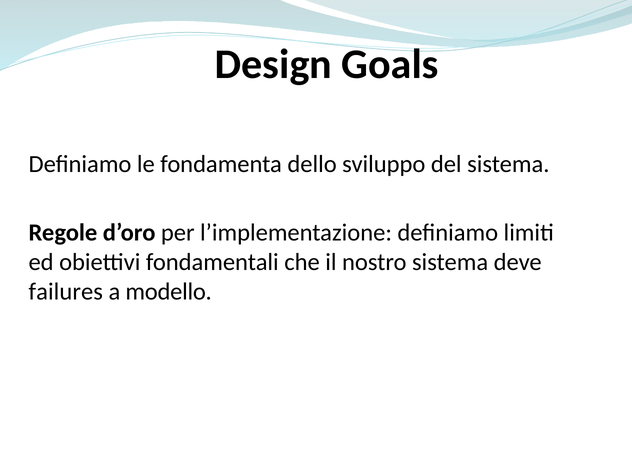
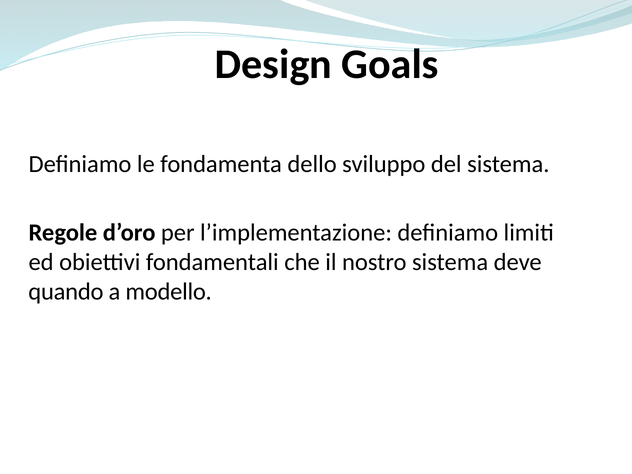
failures: failures -> quando
